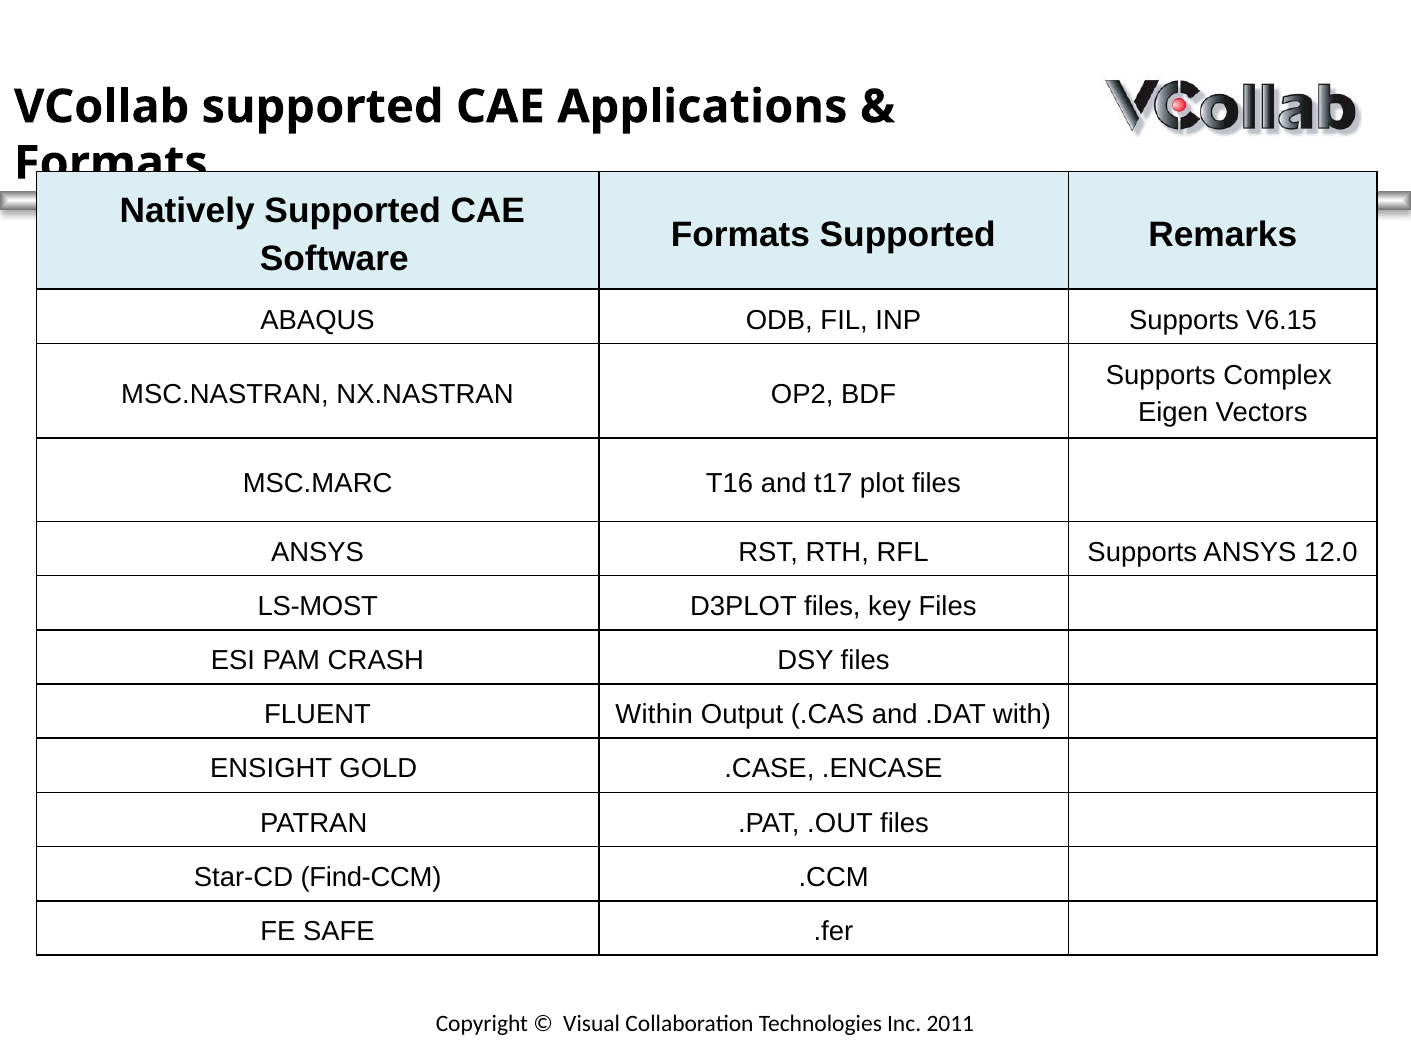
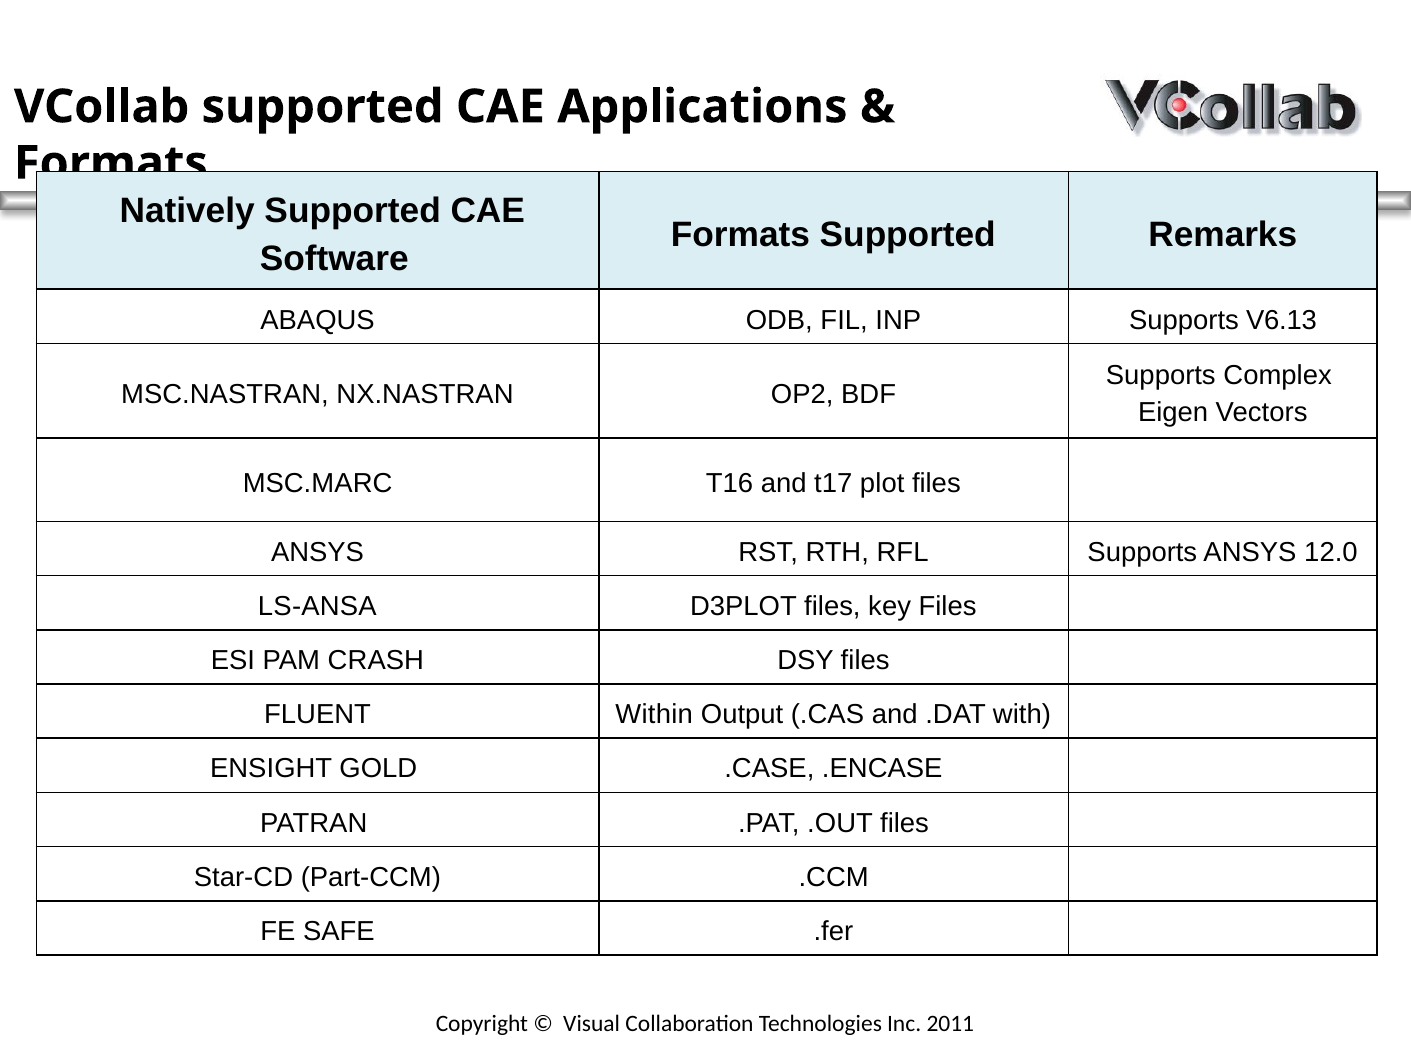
V6.15: V6.15 -> V6.13
LS-MOST: LS-MOST -> LS-ANSA
Find-CCM: Find-CCM -> Part-CCM
